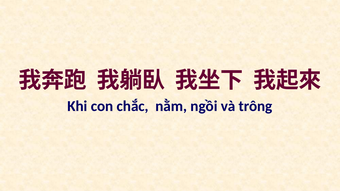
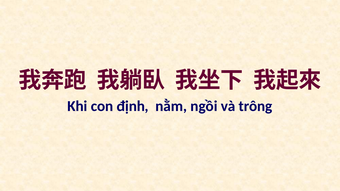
chắc: chắc -> định
